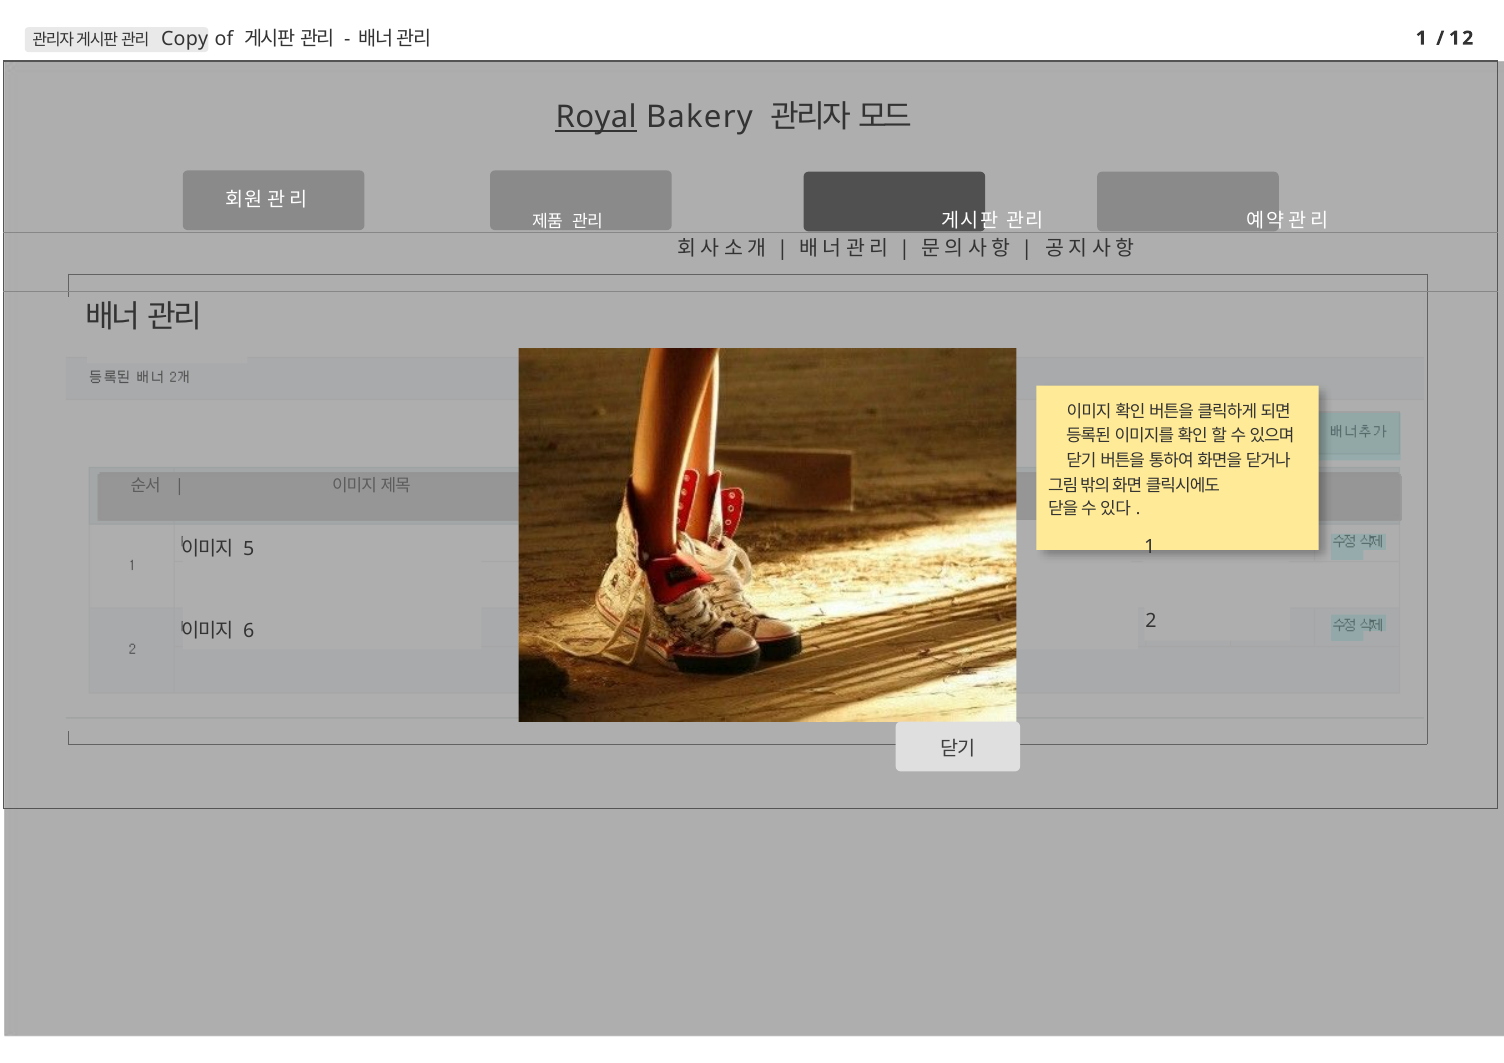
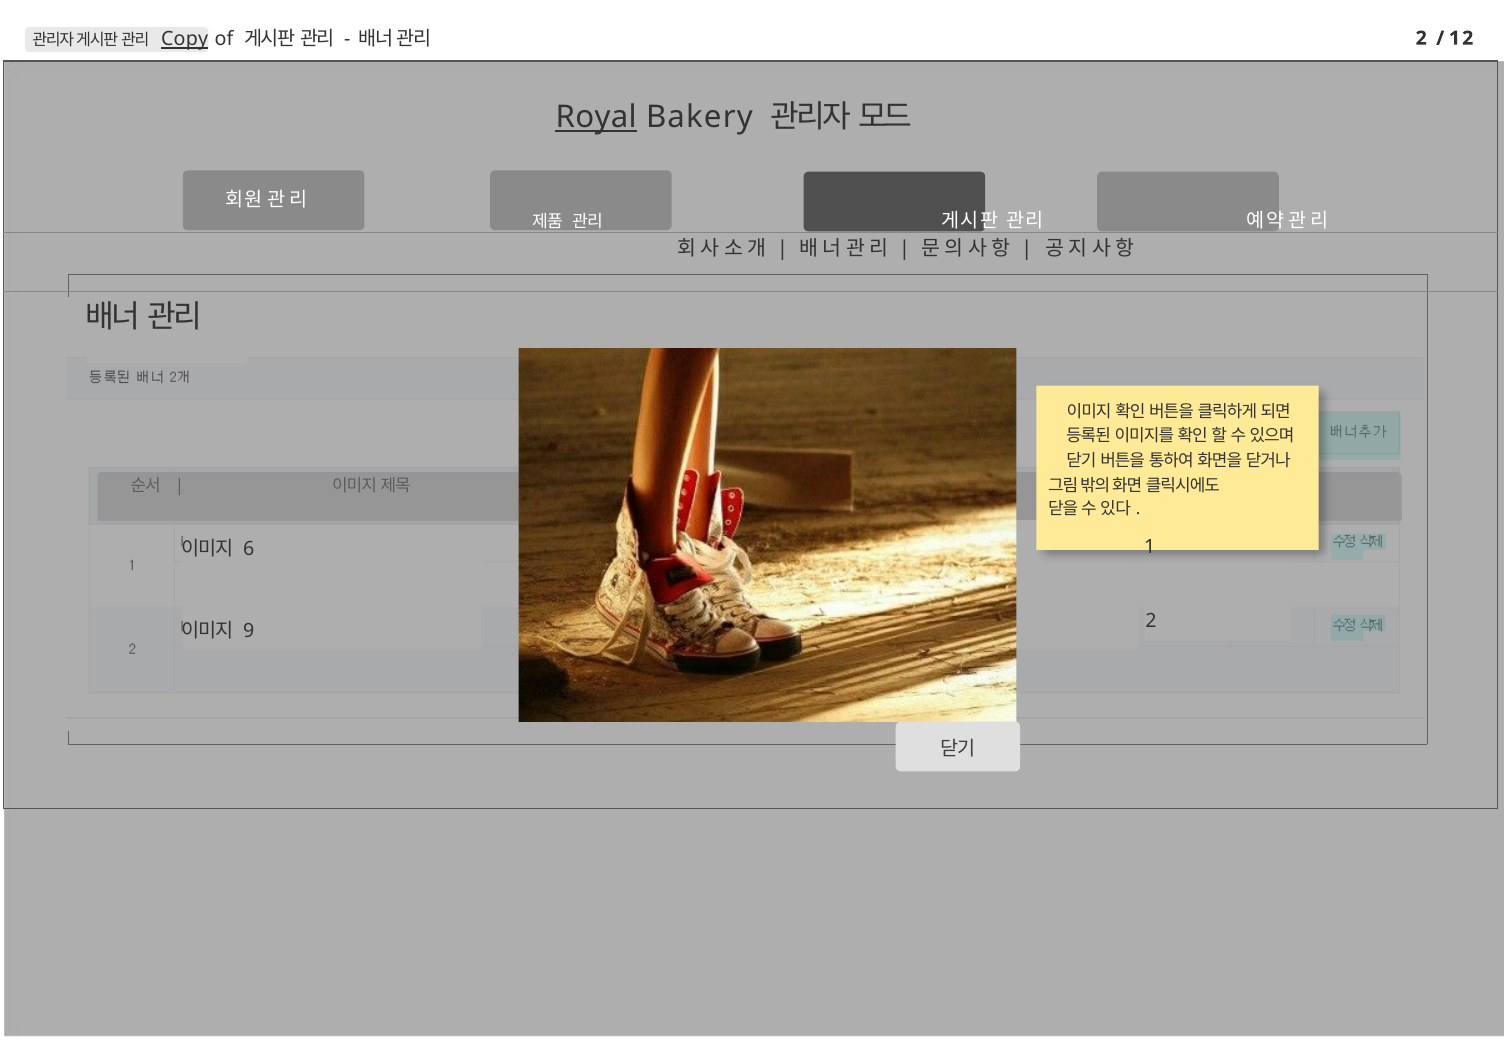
Copy underline: none -> present
1 at (1421, 38): 1 -> 2
5: 5 -> 6
6: 6 -> 9
